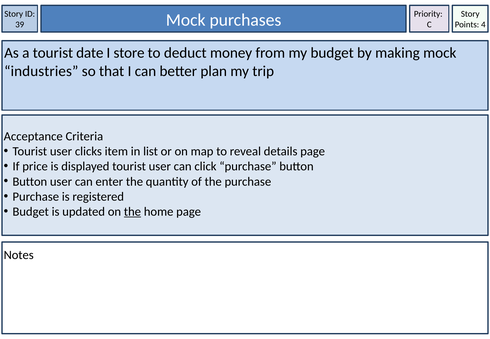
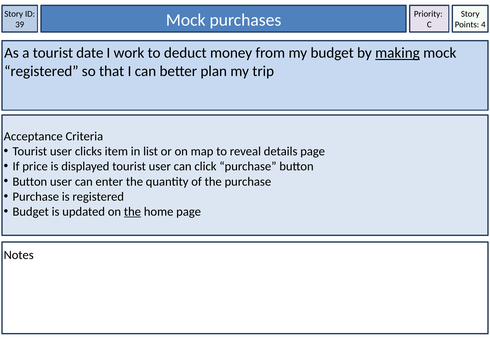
store: store -> work
making underline: none -> present
industries at (41, 71): industries -> registered
